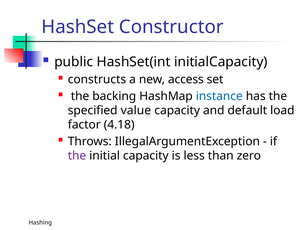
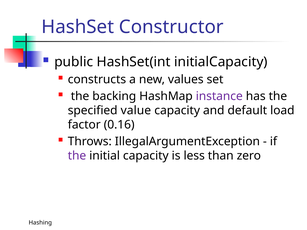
access: access -> values
instance colour: blue -> purple
4.18: 4.18 -> 0.16
